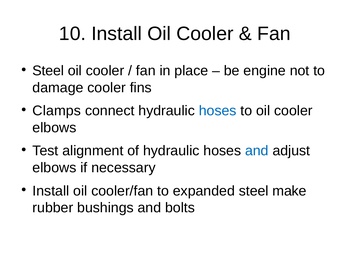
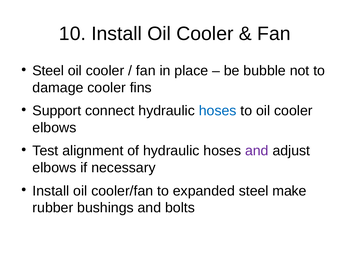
engine: engine -> bubble
Clamps: Clamps -> Support
and at (257, 151) colour: blue -> purple
